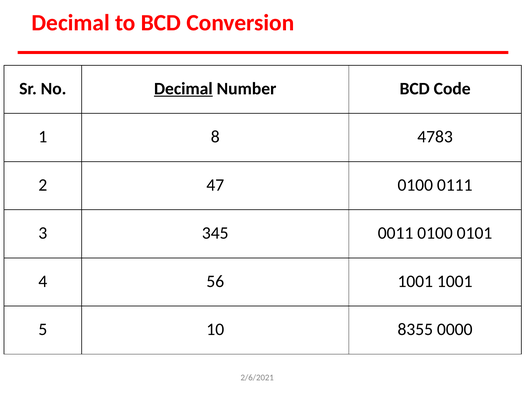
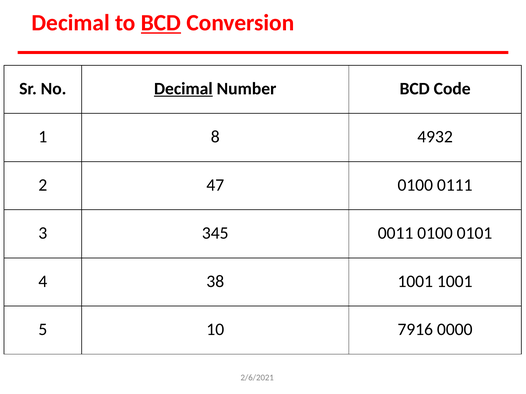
BCD at (161, 23) underline: none -> present
4783: 4783 -> 4932
56: 56 -> 38
8355: 8355 -> 7916
